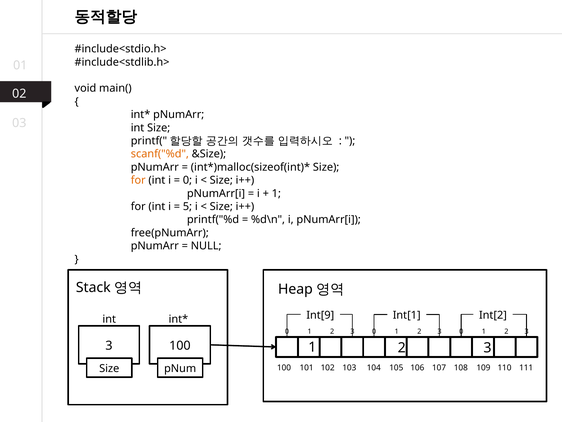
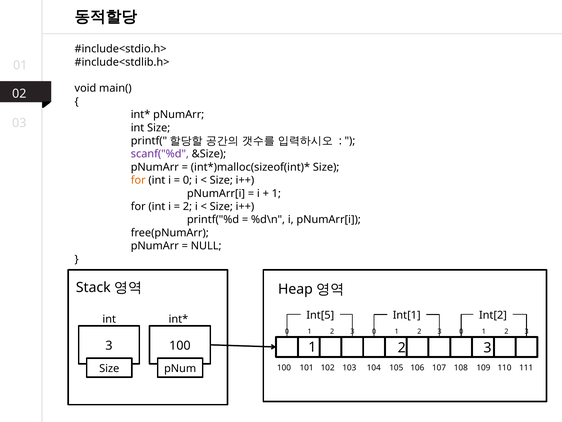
scanf("%d colour: orange -> purple
5 at (187, 206): 5 -> 2
Int[9: Int[9 -> Int[5
